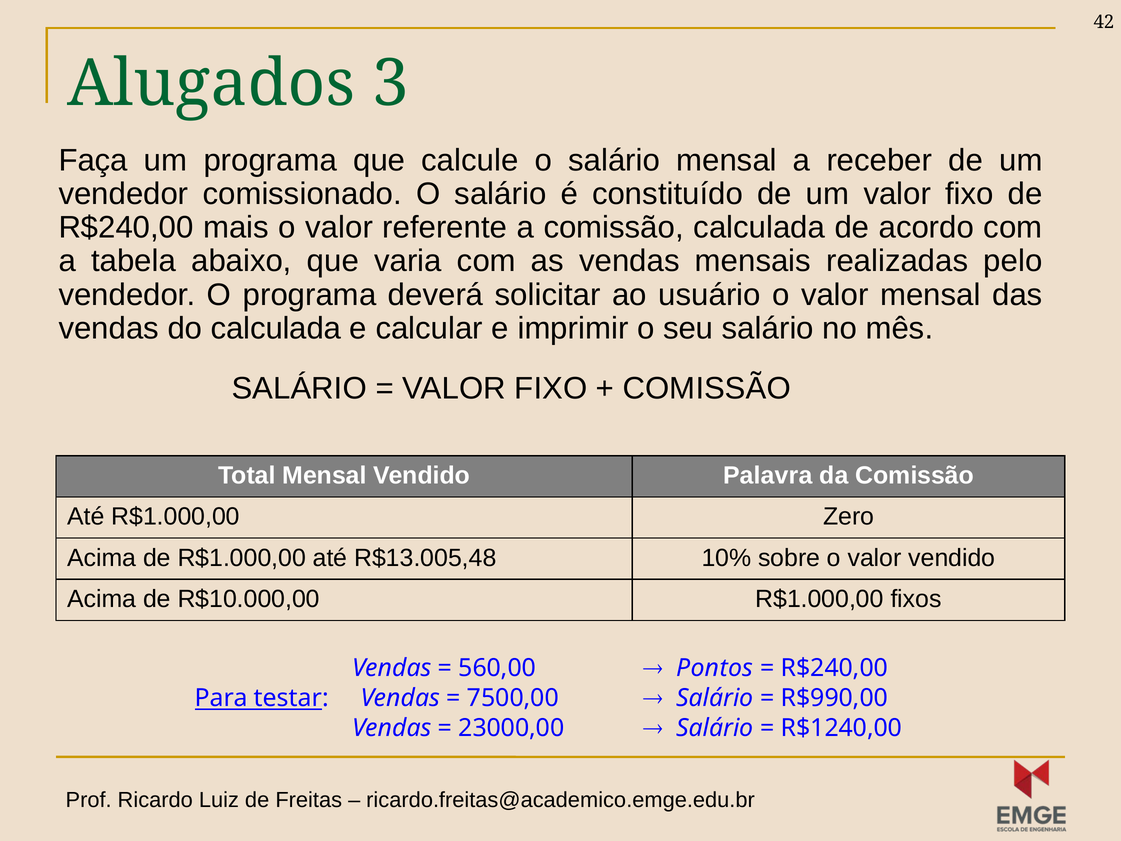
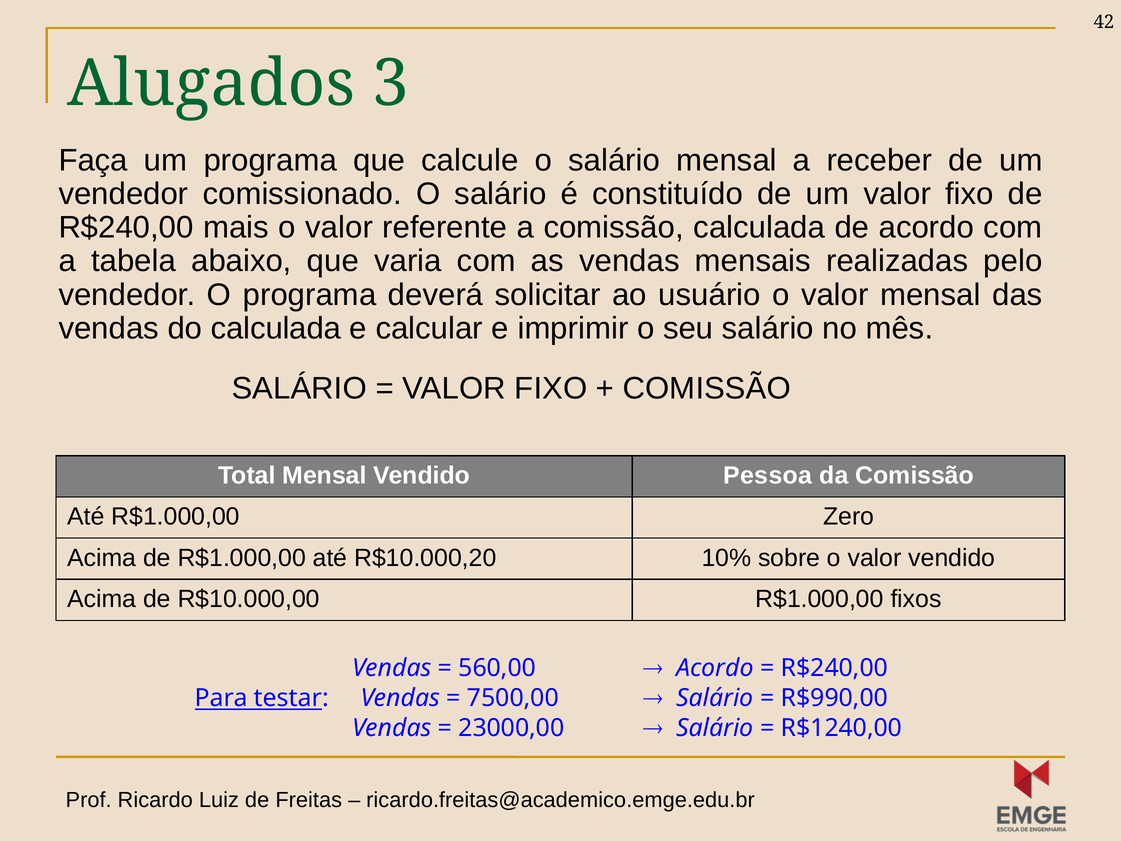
Palavra: Palavra -> Pessoa
R$13.005,48: R$13.005,48 -> R$10.000,20
Pontos at (715, 668): Pontos -> Acordo
